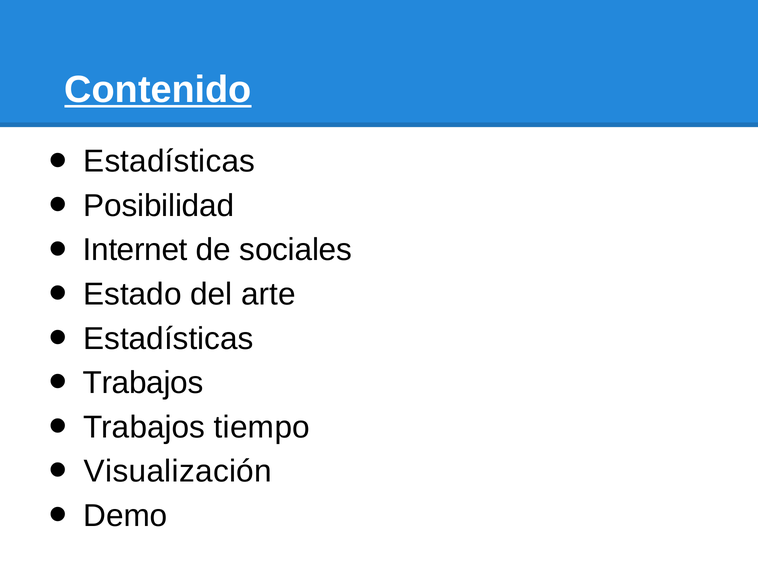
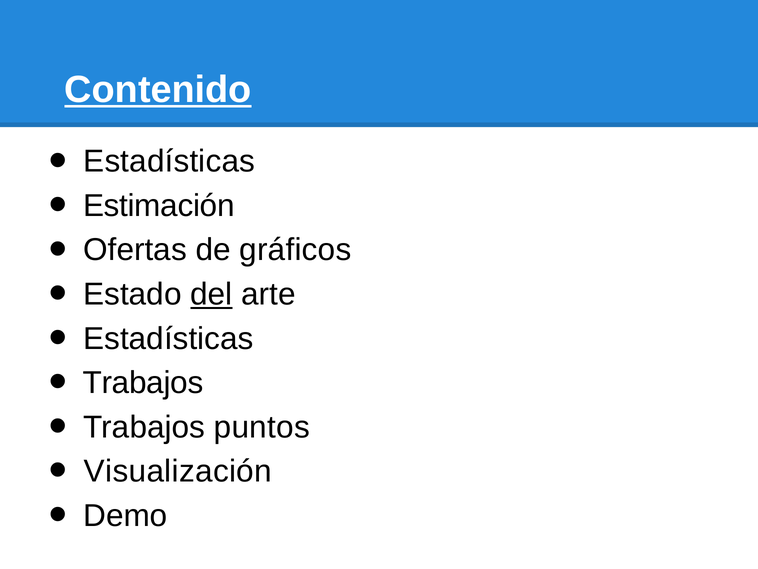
Posibilidad: Posibilidad -> Estimación
Internet: Internet -> Ofertas
sociales: sociales -> gráficos
del underline: none -> present
tiempo: tiempo -> puntos
